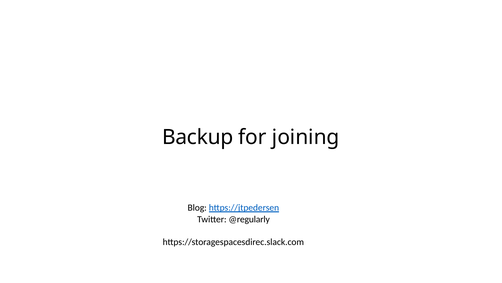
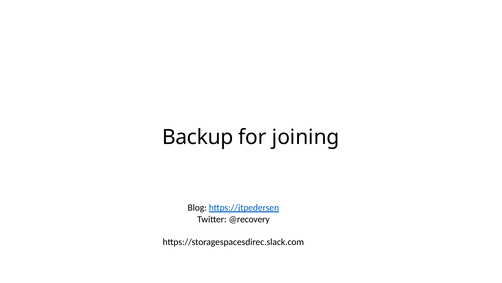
@regularly: @regularly -> @recovery
